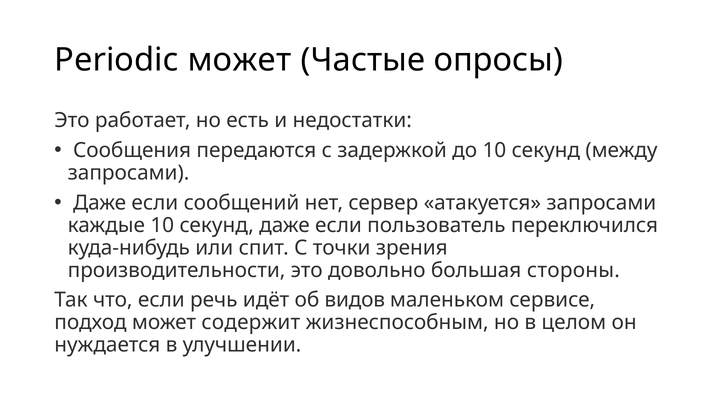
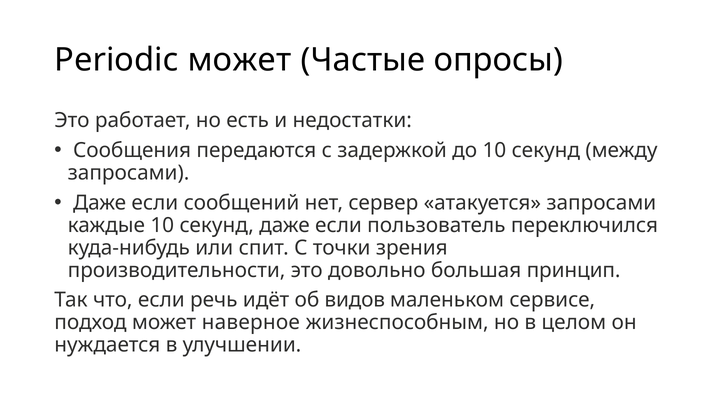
стороны: стороны -> принцип
содержит: содержит -> наверное
